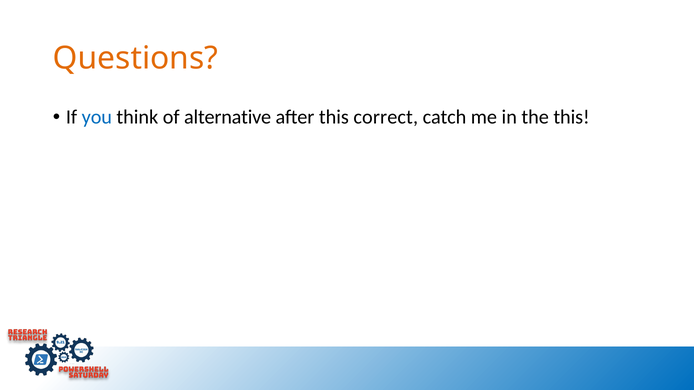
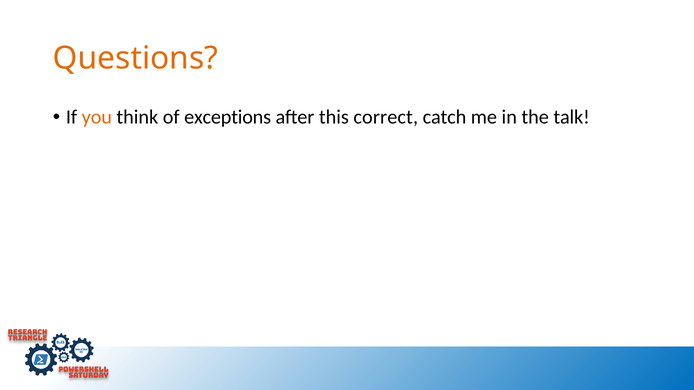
you colour: blue -> orange
alternative: alternative -> exceptions
the this: this -> talk
